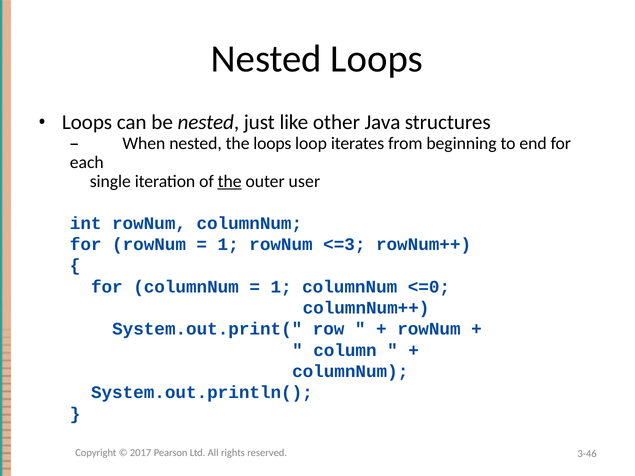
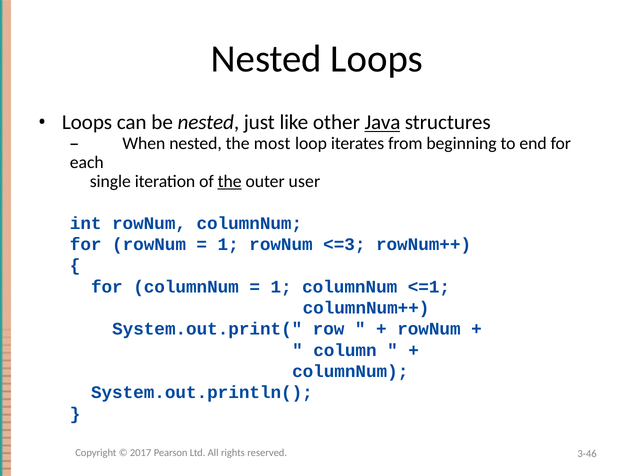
Java underline: none -> present
the loops: loops -> most
<=0: <=0 -> <=1
